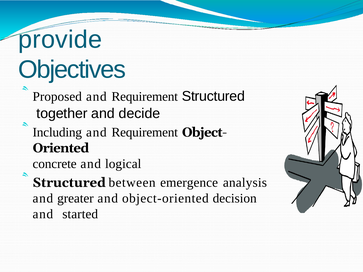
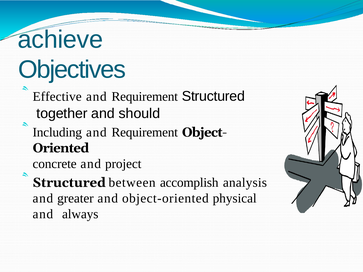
provide: provide -> achieve
Proposed: Proposed -> Effective
decide: decide -> should
logical: logical -> project
emergence: emergence -> accomplish
decision: decision -> physical
started: started -> always
